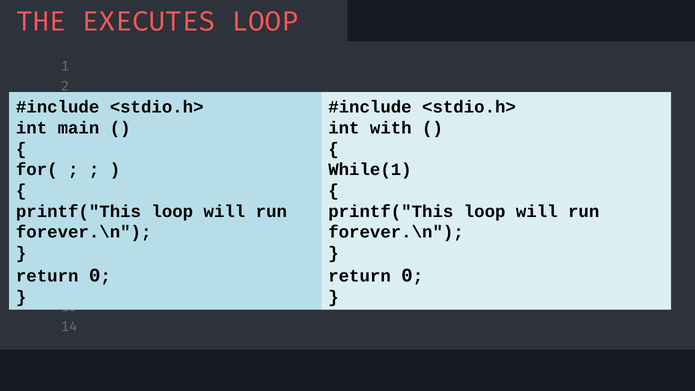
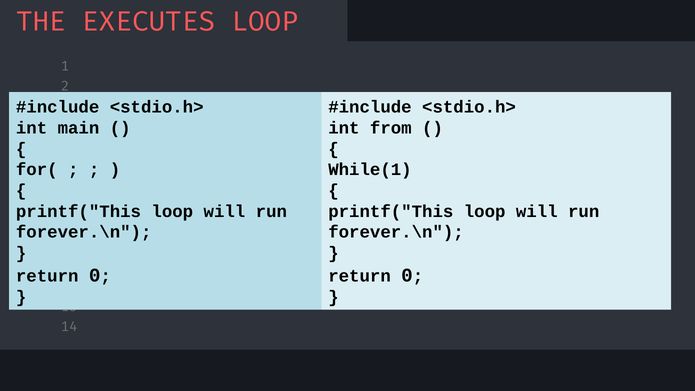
with: with -> from
